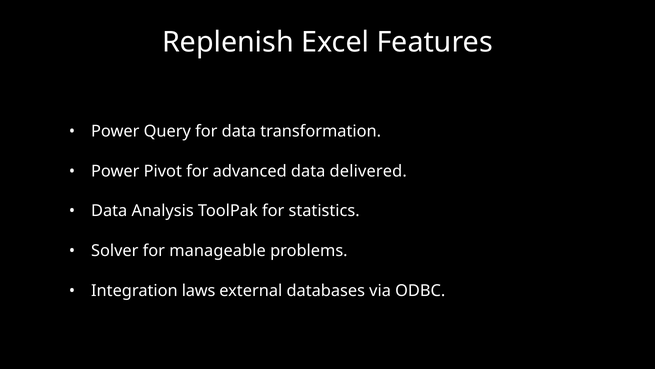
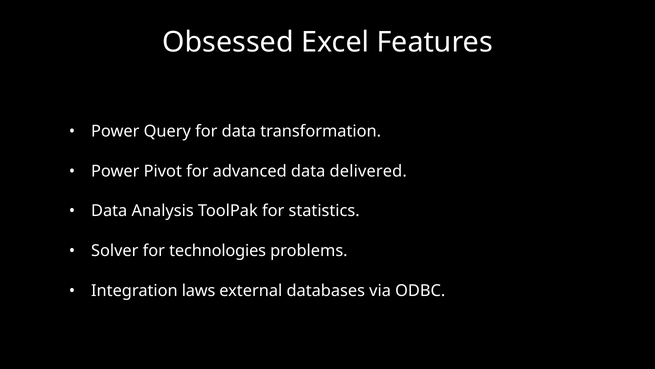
Replenish: Replenish -> Obsessed
manageable: manageable -> technologies
